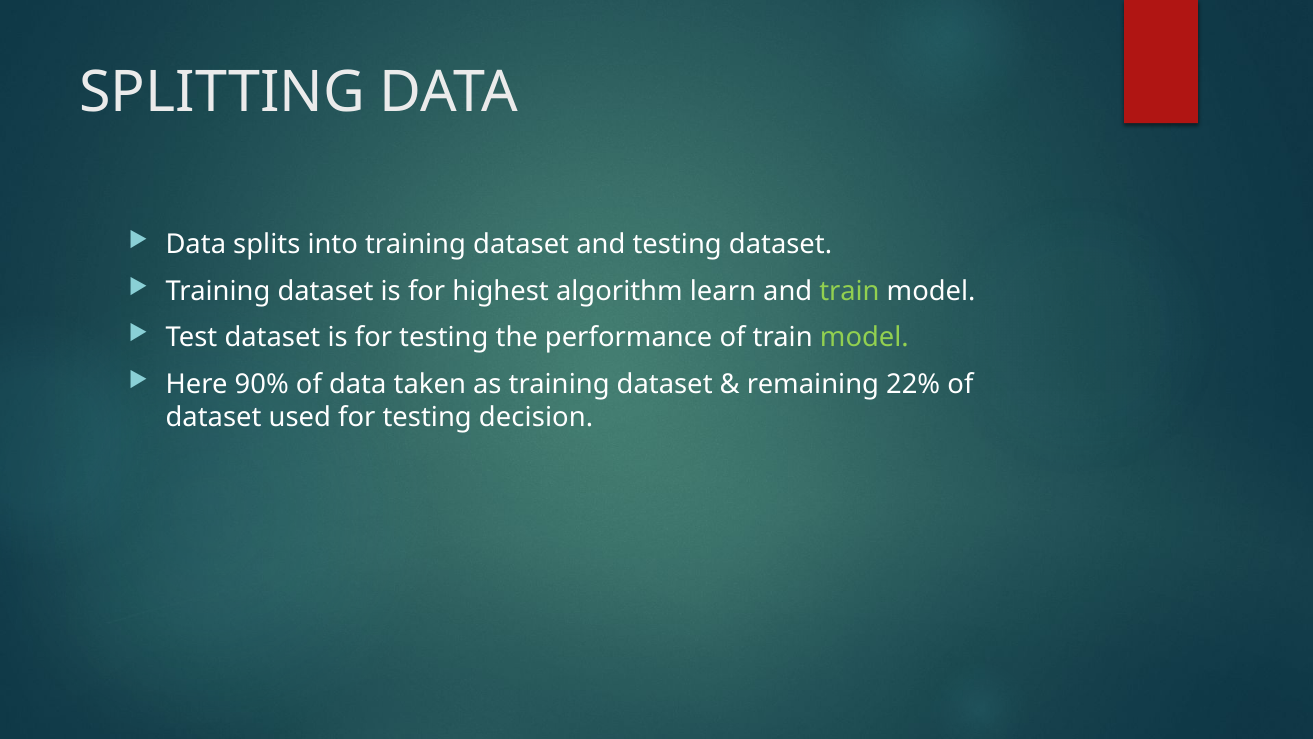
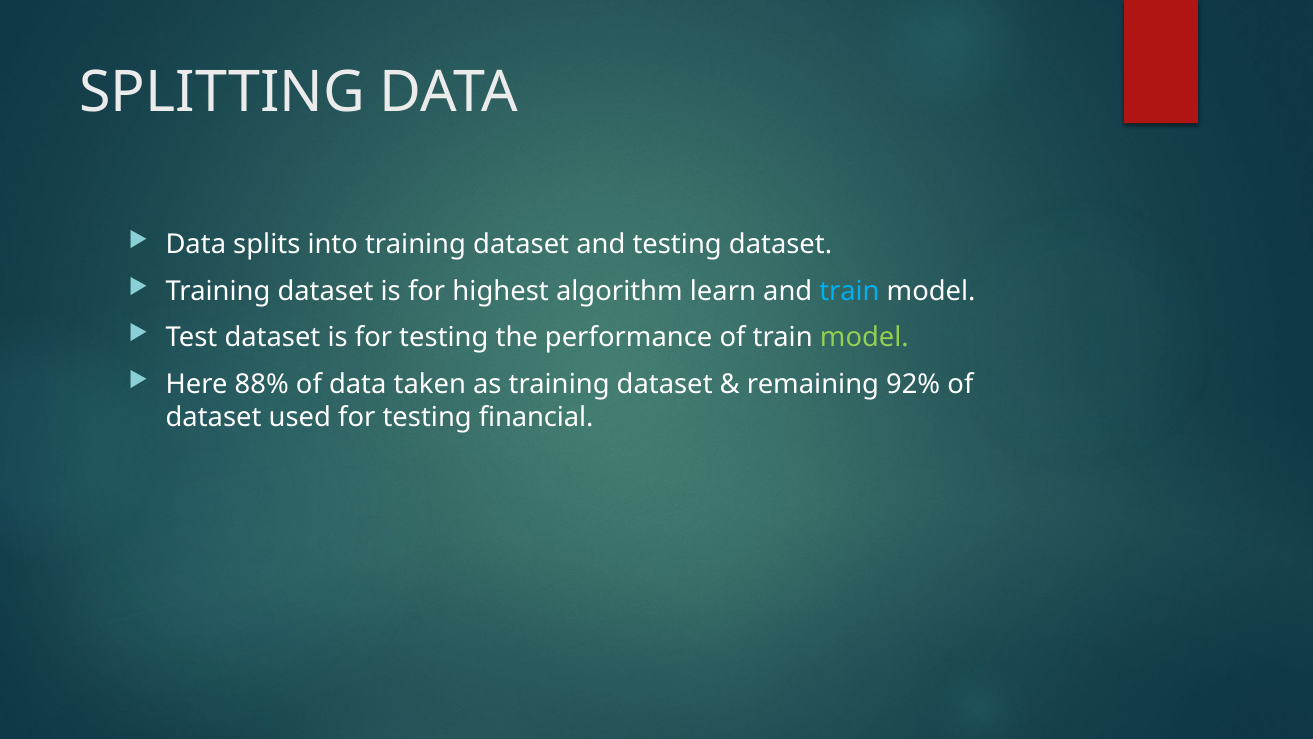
train at (849, 291) colour: light green -> light blue
90%: 90% -> 88%
22%: 22% -> 92%
decision: decision -> financial
